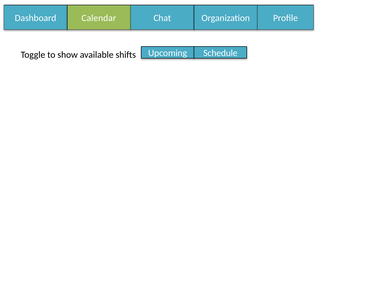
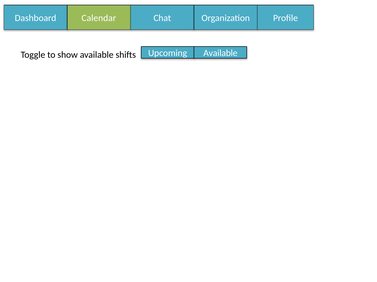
Upcoming Schedule: Schedule -> Available
